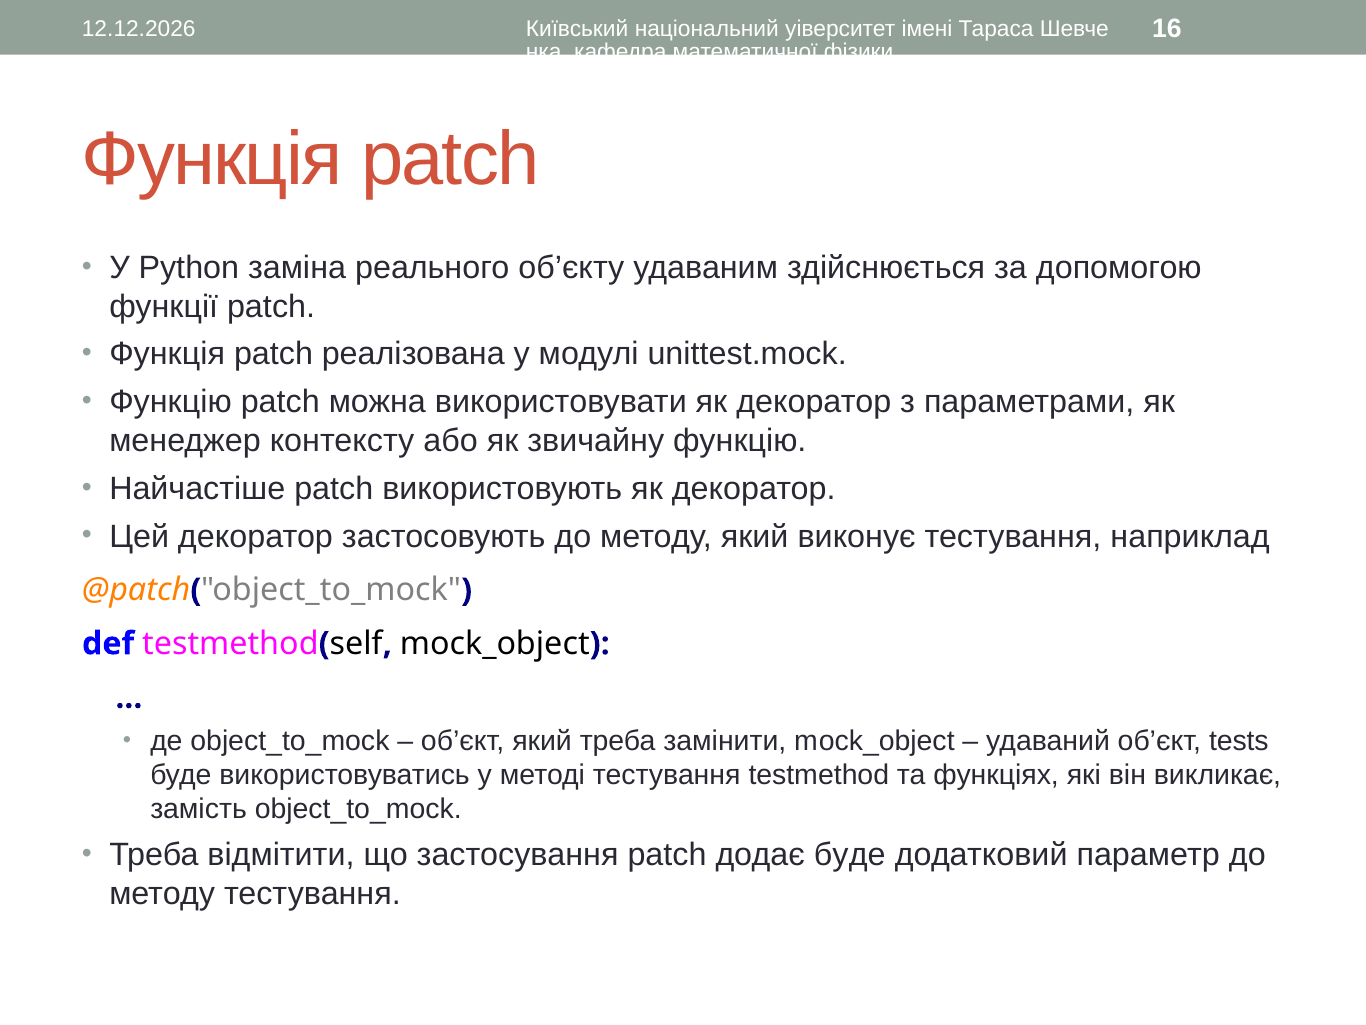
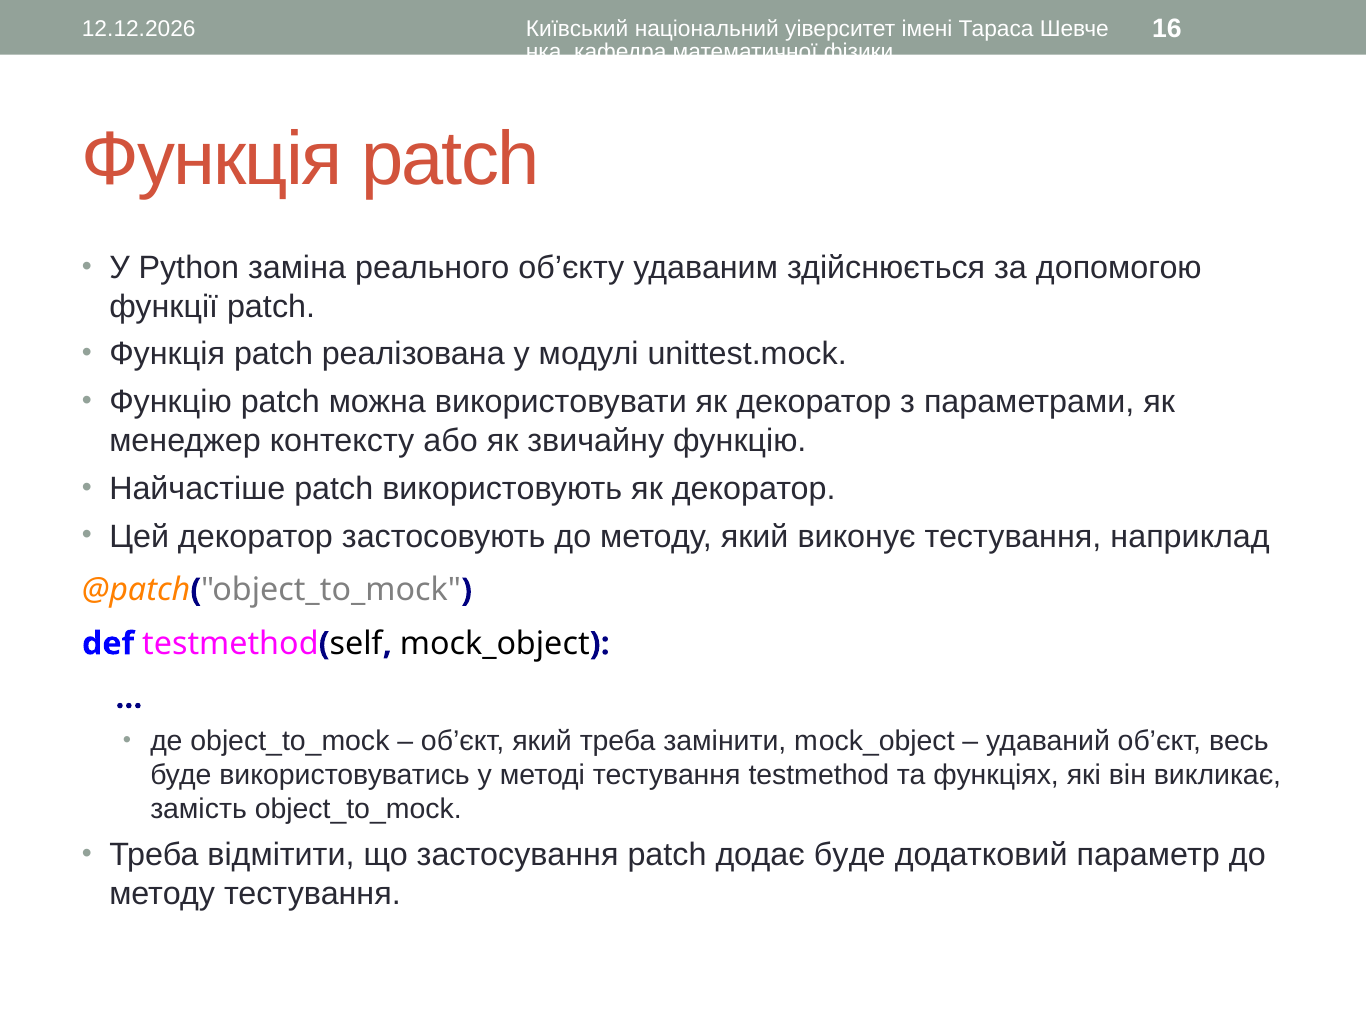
tests: tests -> весь
